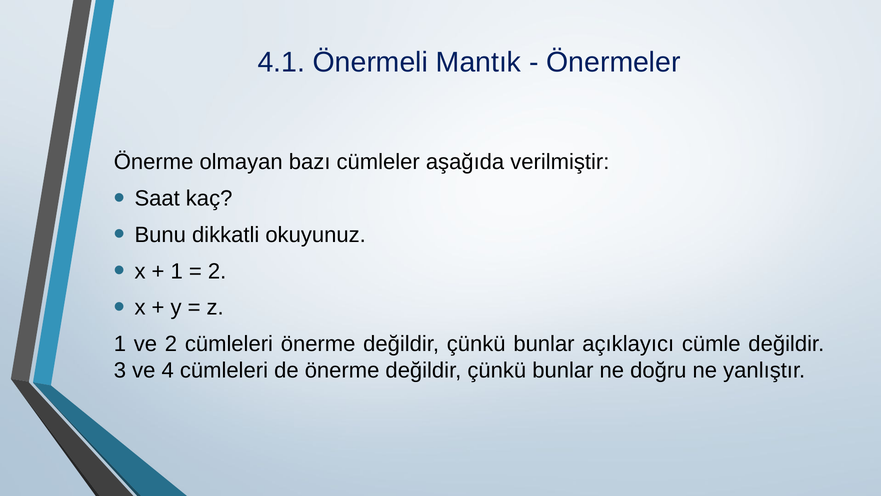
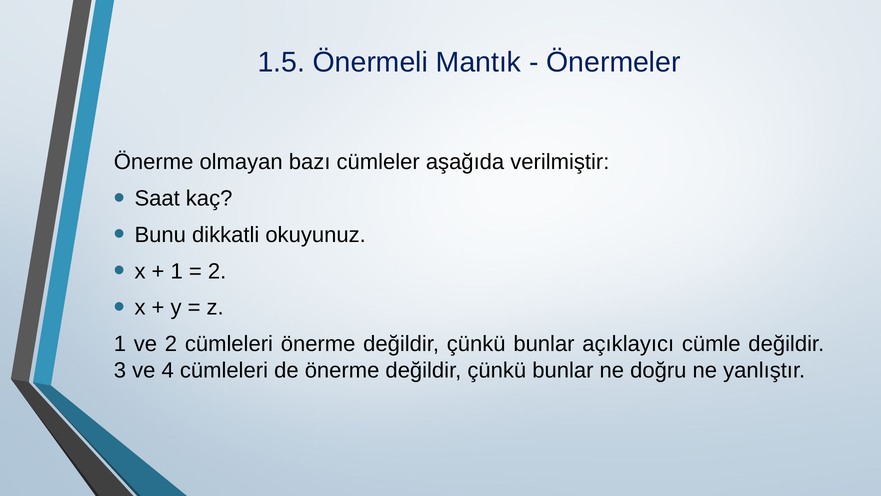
4.1: 4.1 -> 1.5
